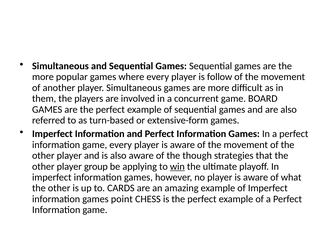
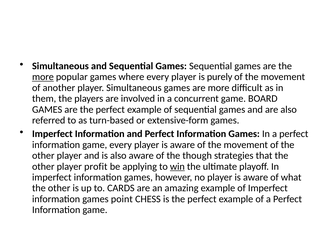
more at (43, 77) underline: none -> present
follow: follow -> purely
group: group -> profit
